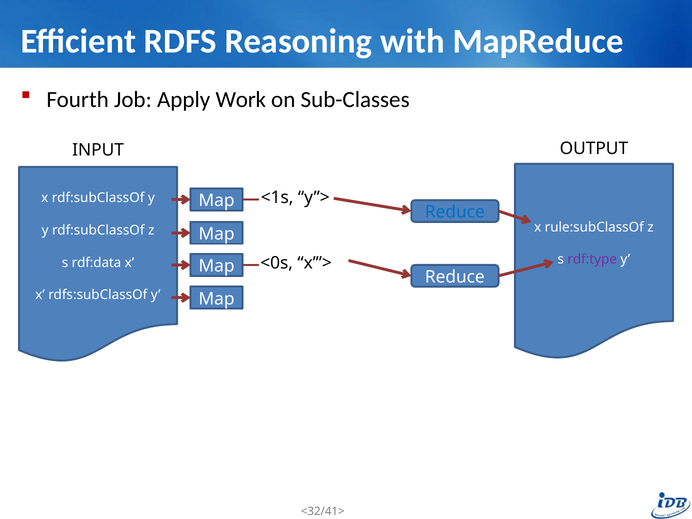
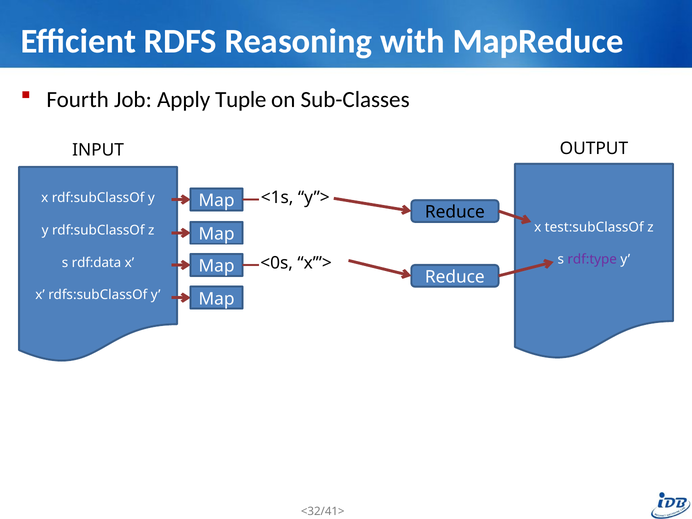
Work: Work -> Tuple
Reduce at (455, 212) colour: blue -> black
rule:subClassOf: rule:subClassOf -> test:subClassOf
